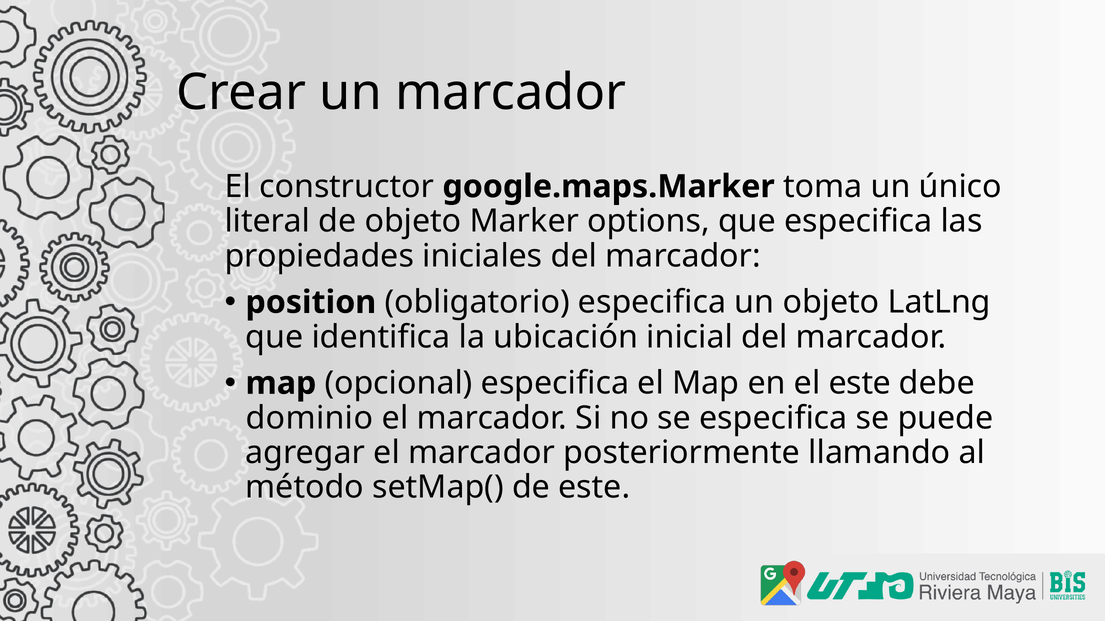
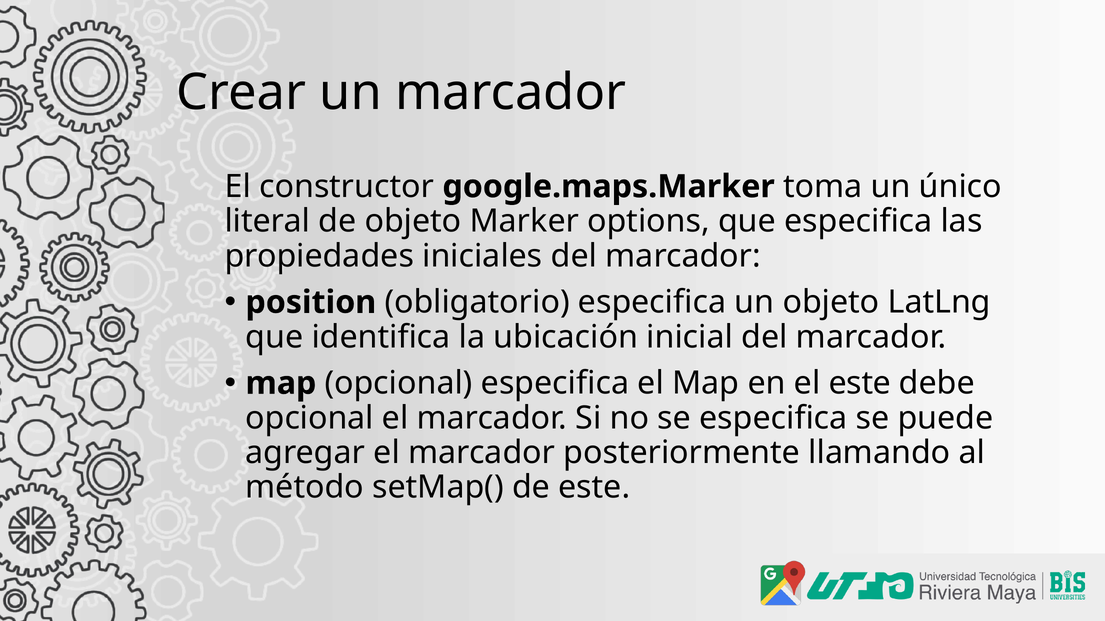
dominio at (309, 418): dominio -> opcional
